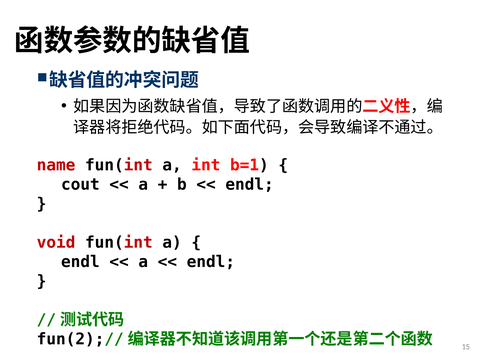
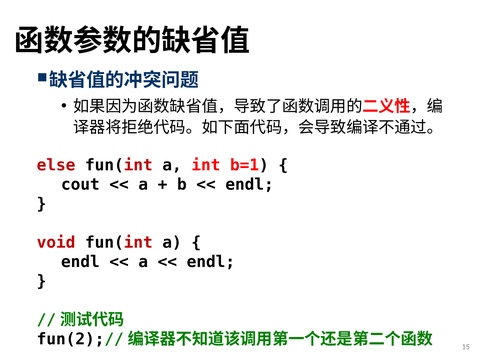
name: name -> else
